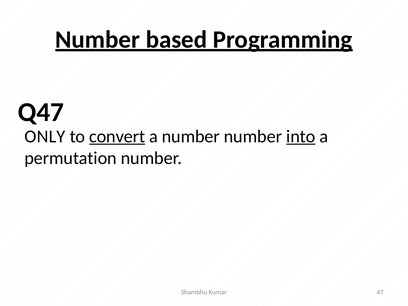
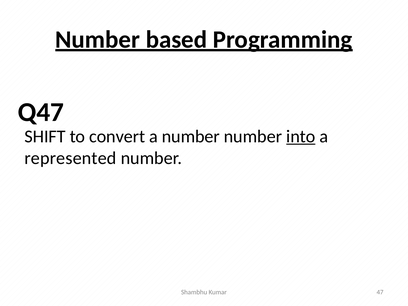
ONLY: ONLY -> SHIFT
convert underline: present -> none
permutation: permutation -> represented
